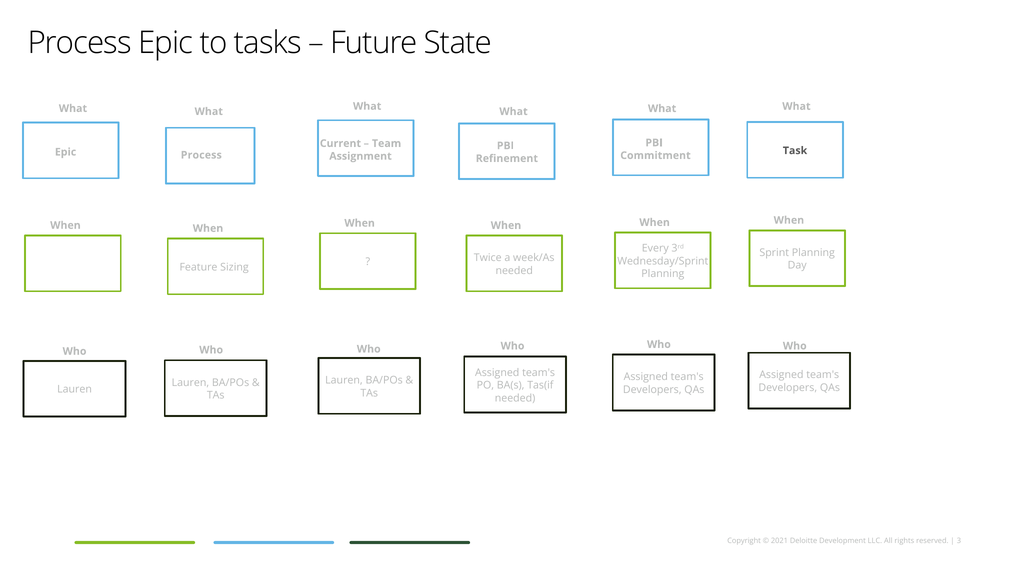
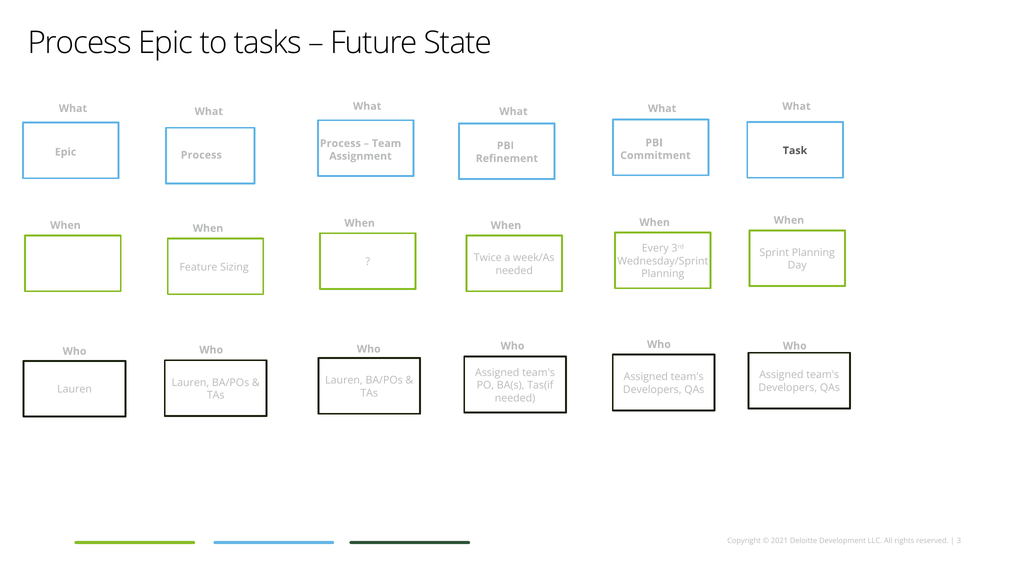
Current at (340, 143): Current -> Process
